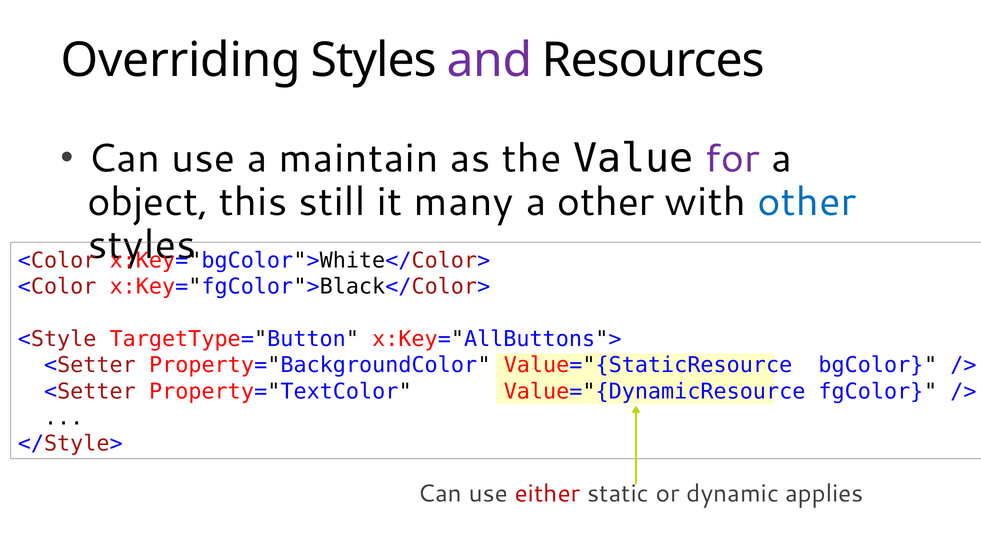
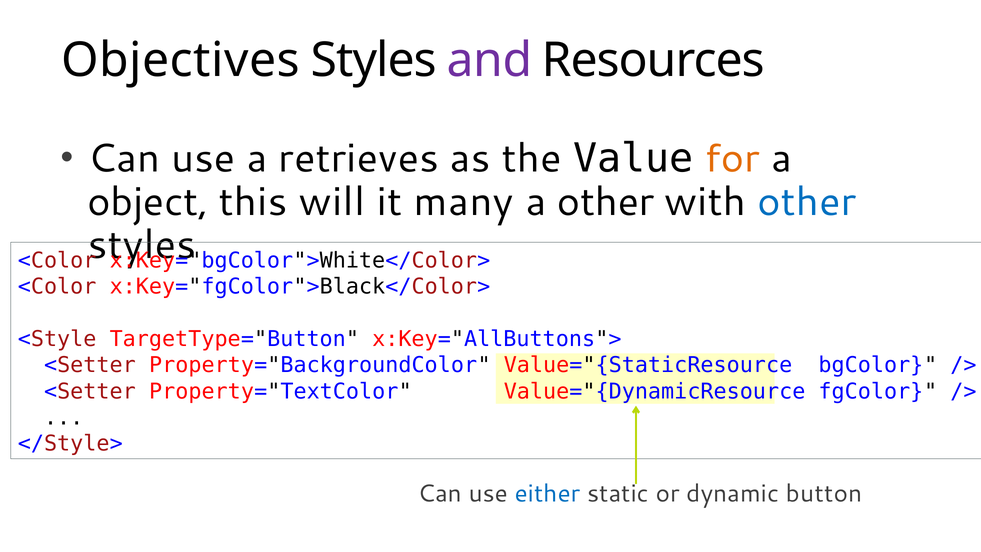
Overriding: Overriding -> Objectives
maintain: maintain -> retrieves
for colour: purple -> orange
still: still -> will
either colour: red -> blue
applies: applies -> button
